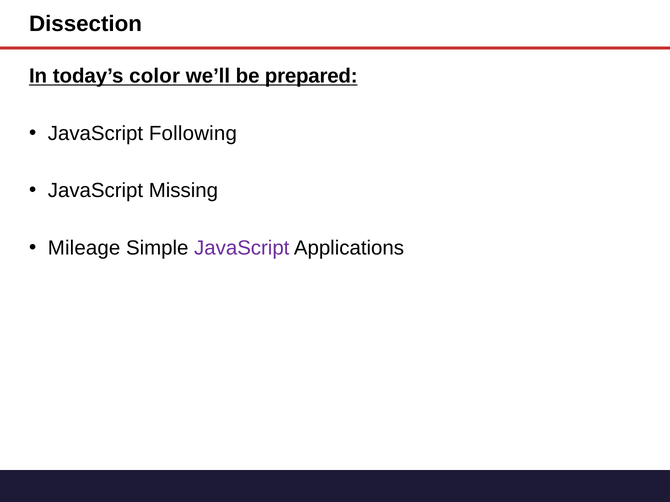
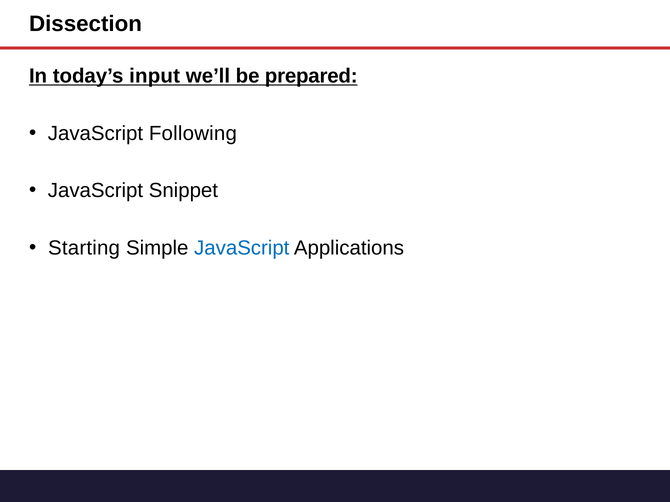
color: color -> input
Missing: Missing -> Snippet
Mileage: Mileage -> Starting
JavaScript at (242, 248) colour: purple -> blue
